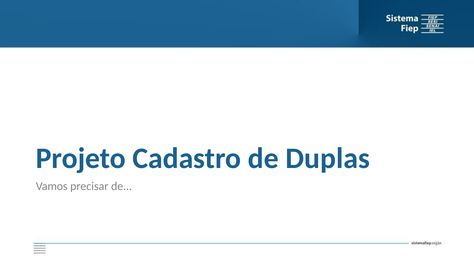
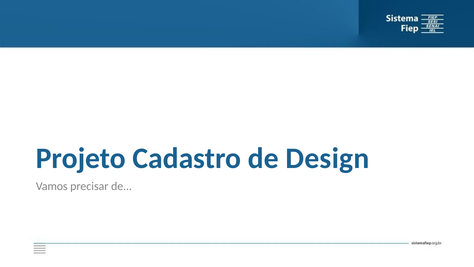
Duplas: Duplas -> Design
